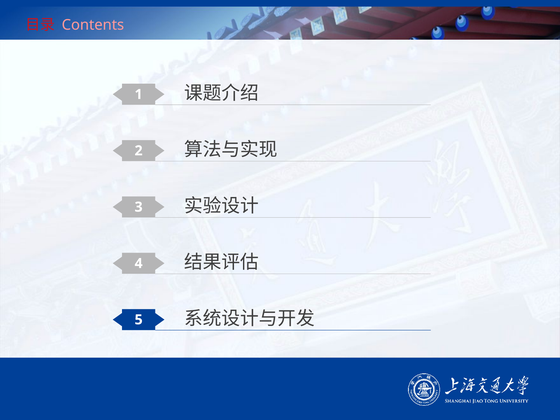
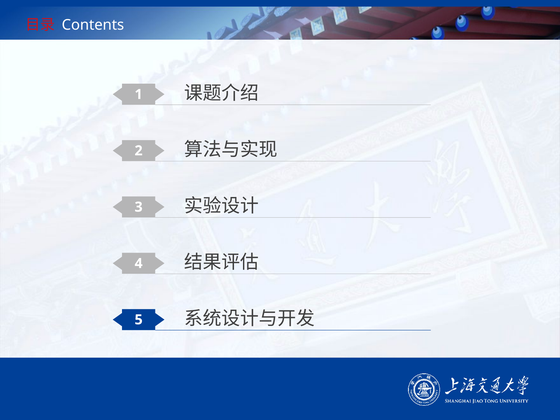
Contents colour: pink -> white
